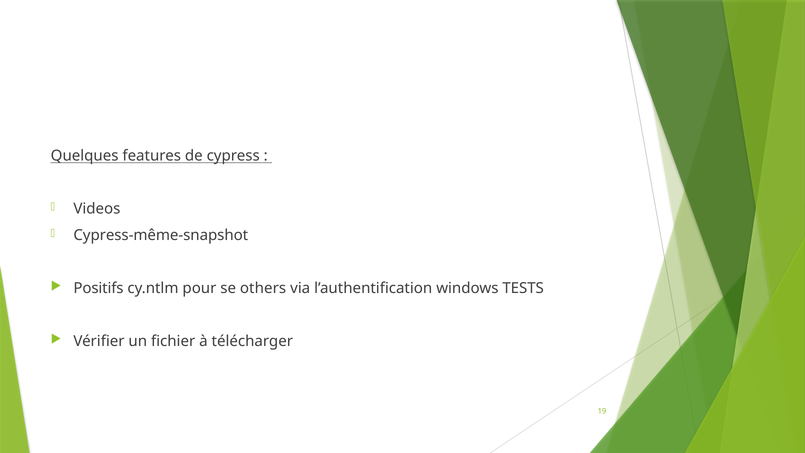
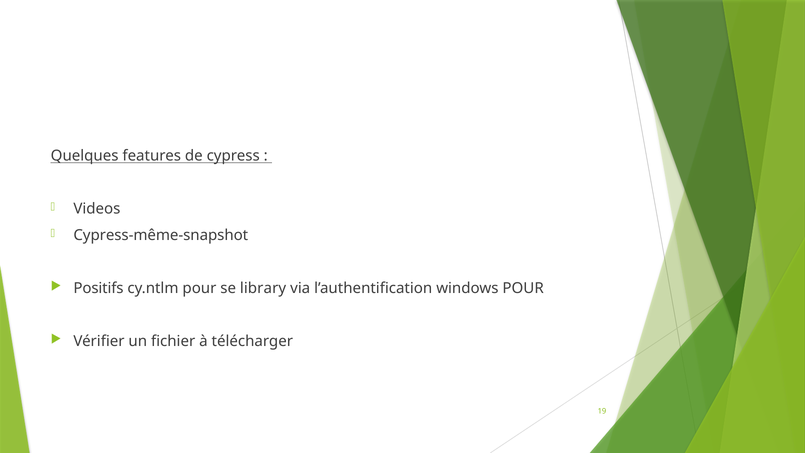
others: others -> library
windows TESTS: TESTS -> POUR
